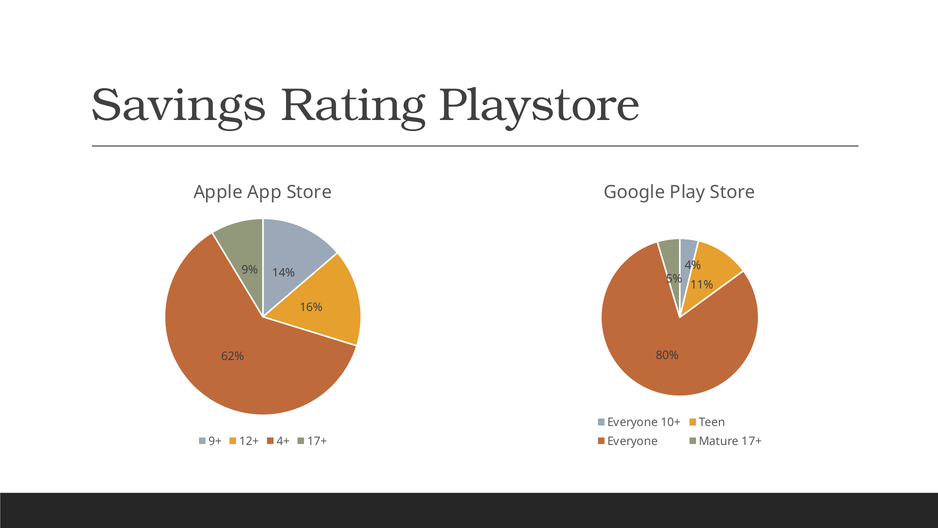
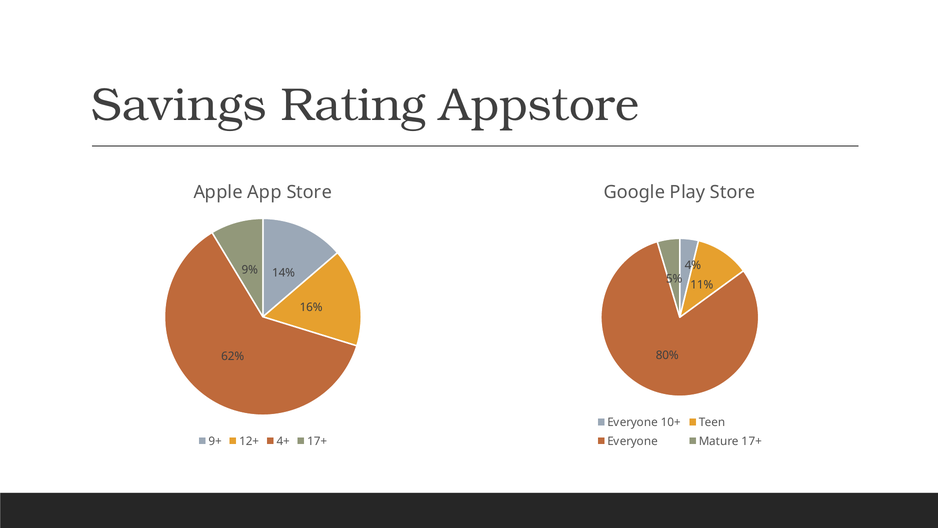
Playstore: Playstore -> Appstore
